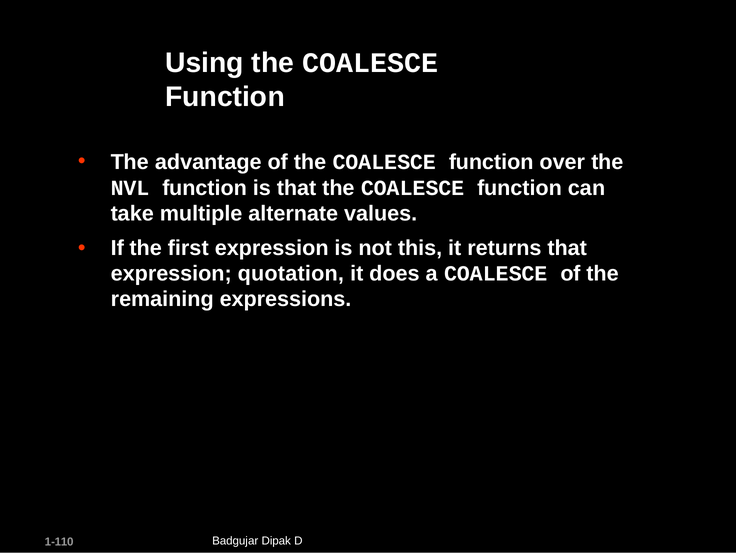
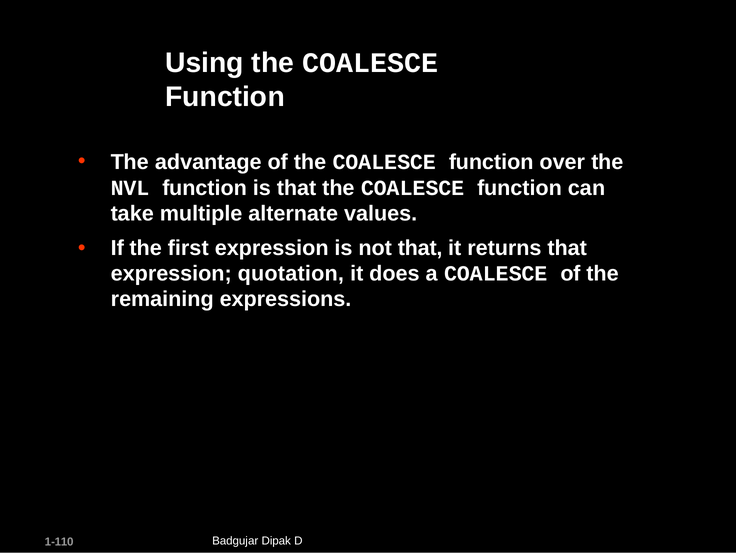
not this: this -> that
